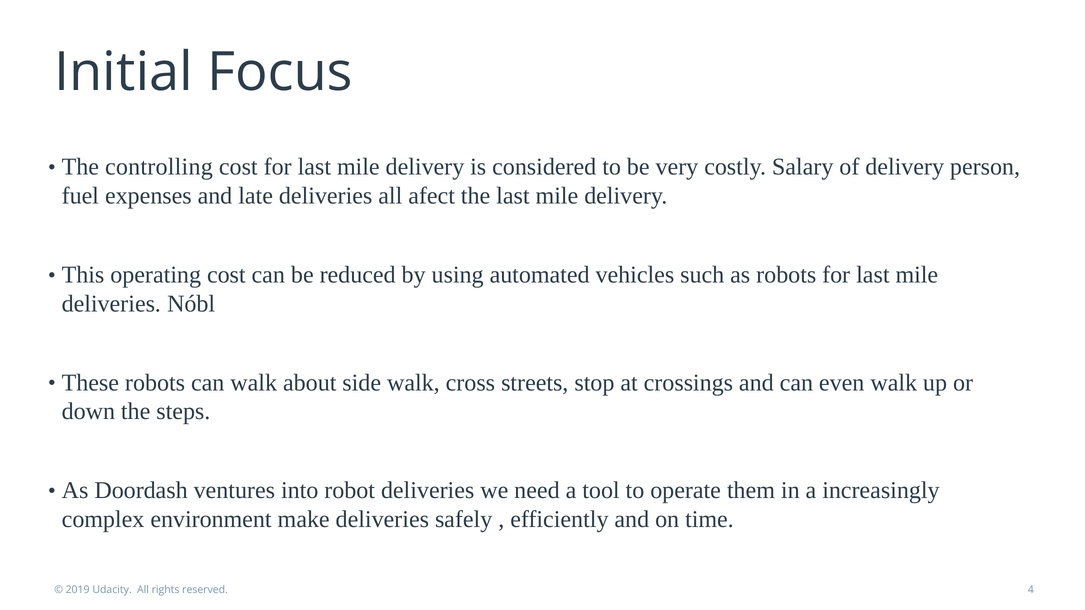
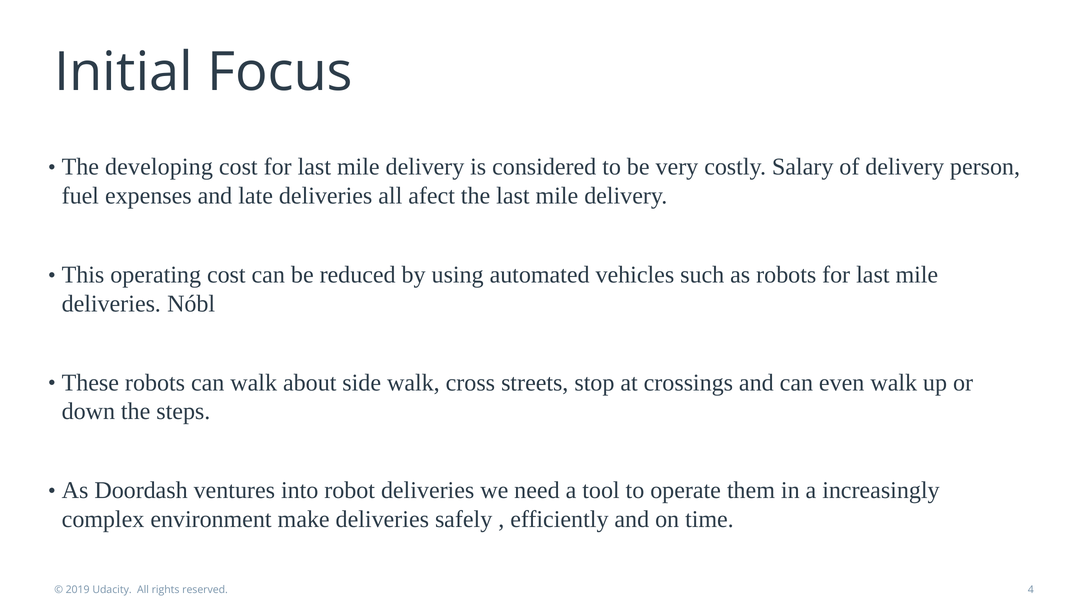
controlling: controlling -> developing
